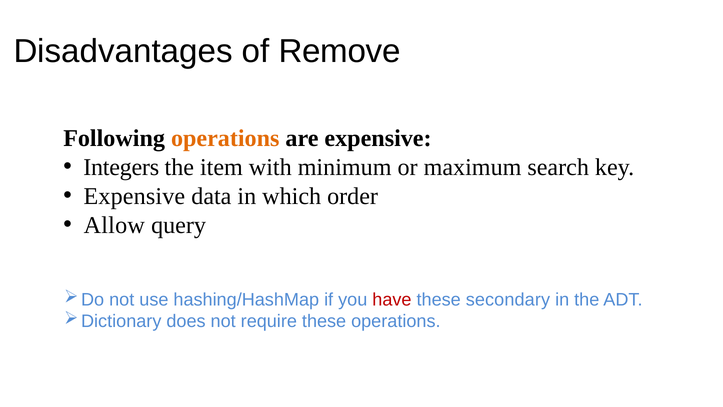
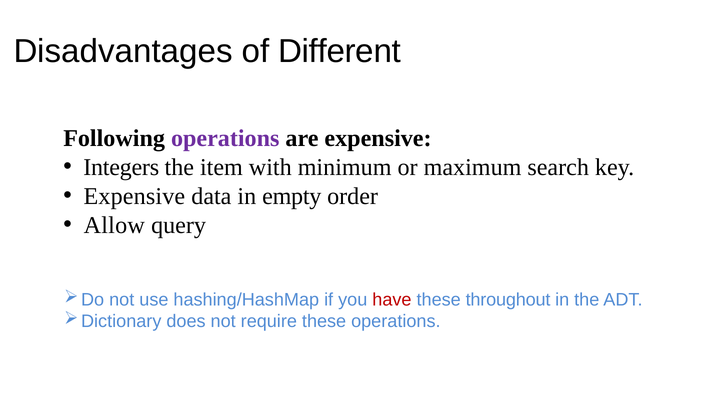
Remove: Remove -> Different
operations at (225, 138) colour: orange -> purple
which: which -> empty
secondary: secondary -> throughout
